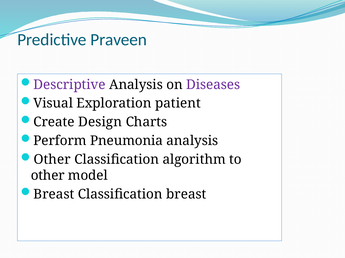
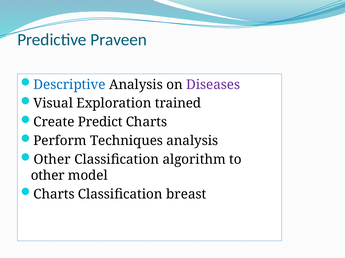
Descriptive colour: purple -> blue
patient: patient -> trained
Design: Design -> Predict
Pneumonia: Pneumonia -> Techniques
Breast at (54, 195): Breast -> Charts
